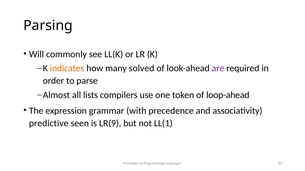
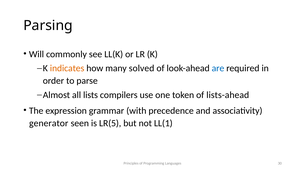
are colour: purple -> blue
loop-ahead: loop-ahead -> lists-ahead
predictive: predictive -> generator
LR(9: LR(9 -> LR(5
